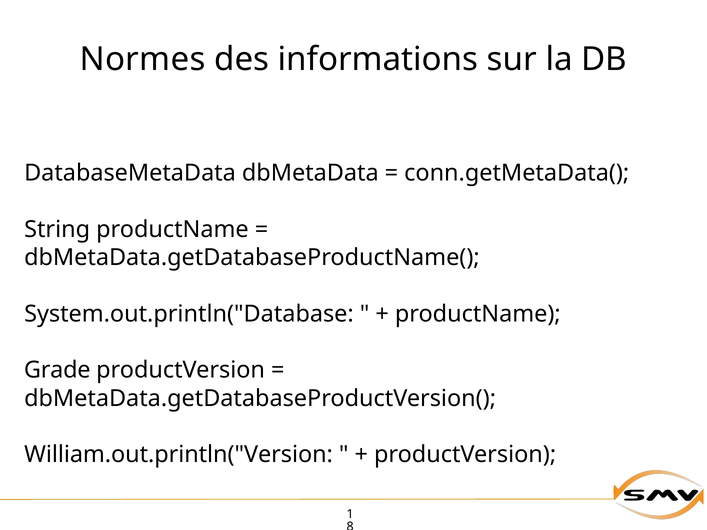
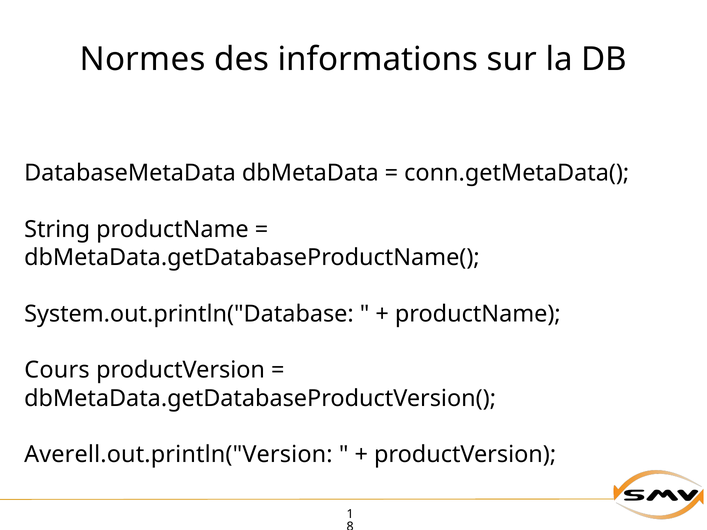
Grade: Grade -> Cours
William.out.println("Version: William.out.println("Version -> Averell.out.println("Version
